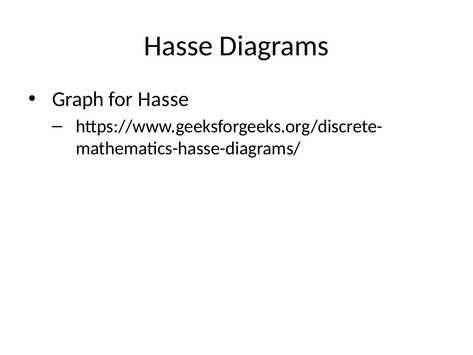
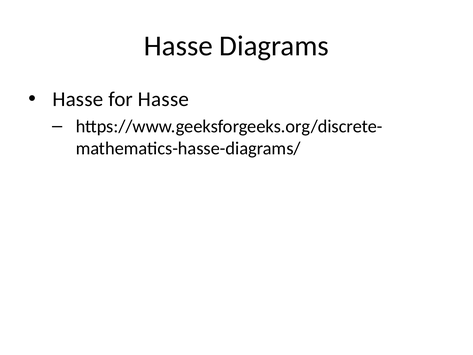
Graph at (78, 99): Graph -> Hasse
